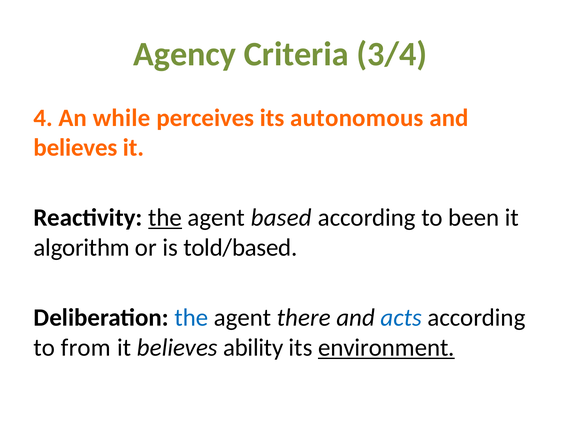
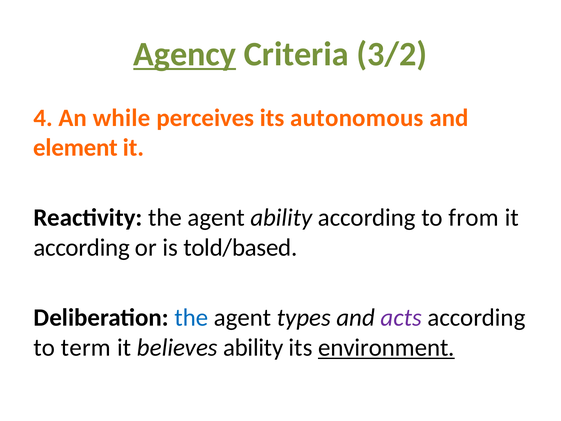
Agency underline: none -> present
3/4: 3/4 -> 3/2
believes at (76, 148): believes -> element
the at (165, 218) underline: present -> none
agent based: based -> ability
been: been -> from
algorithm at (82, 247): algorithm -> according
there: there -> types
acts colour: blue -> purple
from: from -> term
